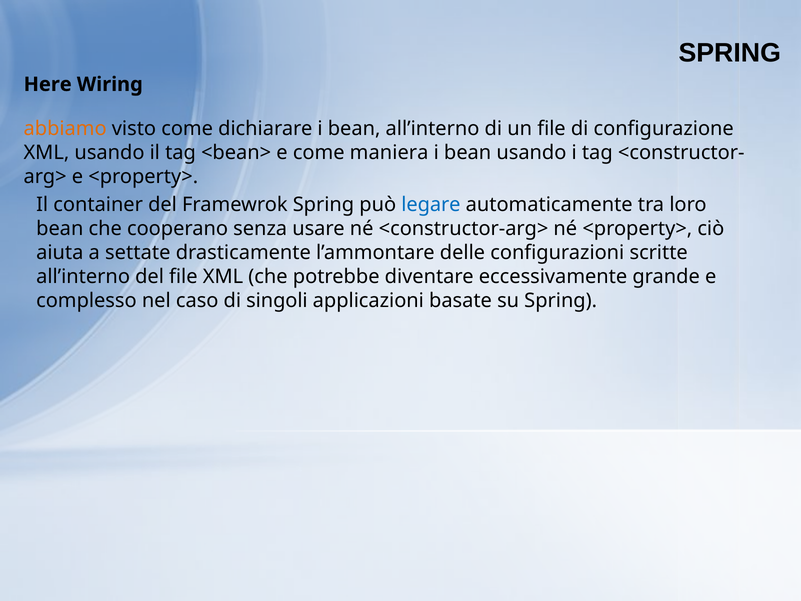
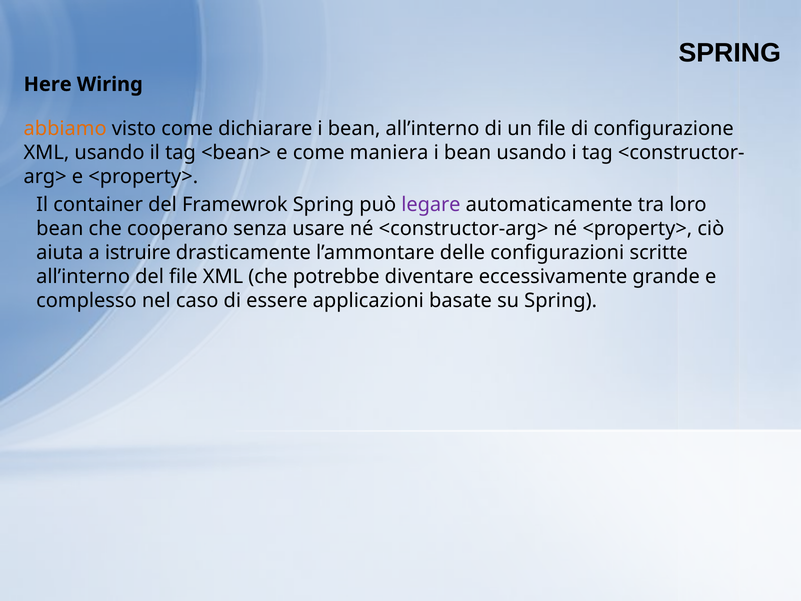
legare colour: blue -> purple
settate: settate -> istruire
singoli: singoli -> essere
